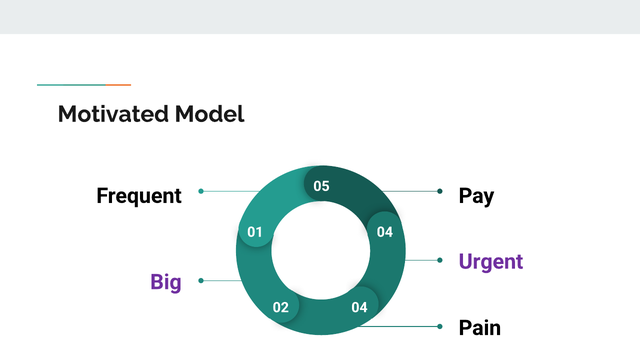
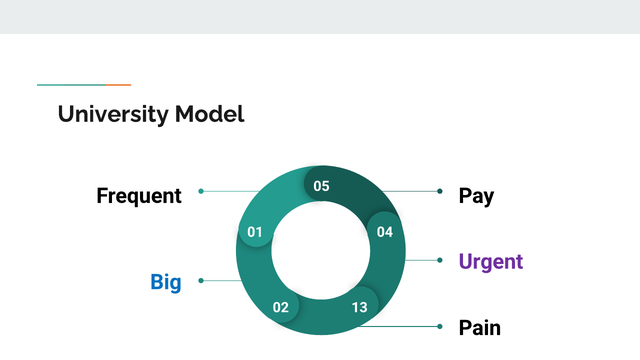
Motivated: Motivated -> University
Big colour: purple -> blue
02 04: 04 -> 13
